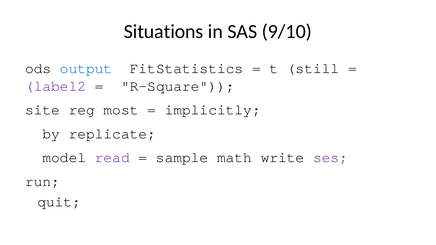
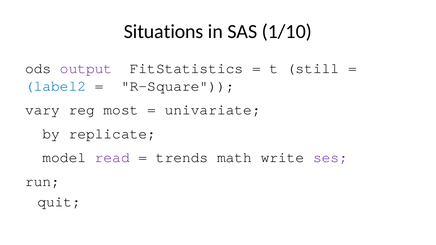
9/10: 9/10 -> 1/10
output colour: blue -> purple
label2 colour: purple -> blue
site: site -> vary
implicitly: implicitly -> univariate
sample: sample -> trends
